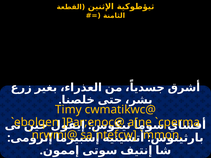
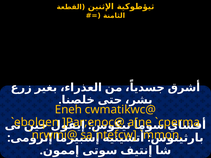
Timy: Timy -> Eneh
